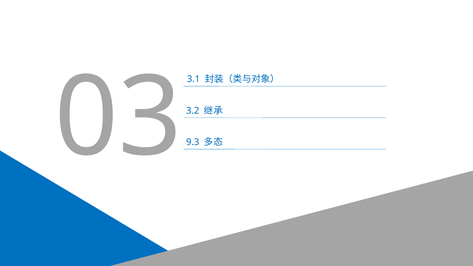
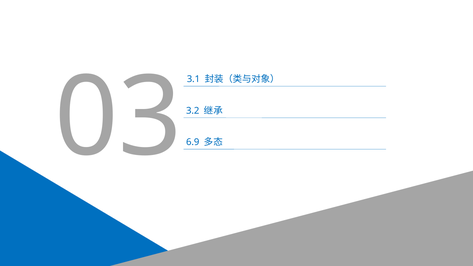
9.3: 9.3 -> 6.9
